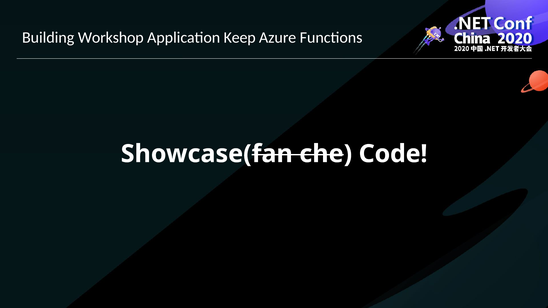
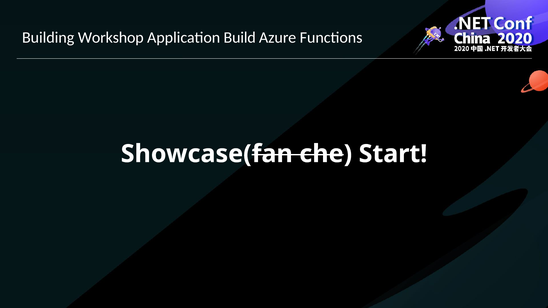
Keep: Keep -> Build
Code: Code -> Start
